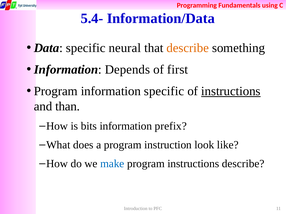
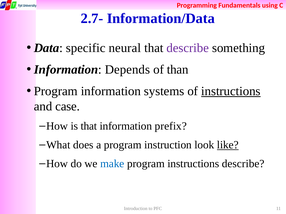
5.4-: 5.4- -> 2.7-
describe at (188, 48) colour: orange -> purple
first: first -> than
information specific: specific -> systems
than: than -> case
is bits: bits -> that
like underline: none -> present
